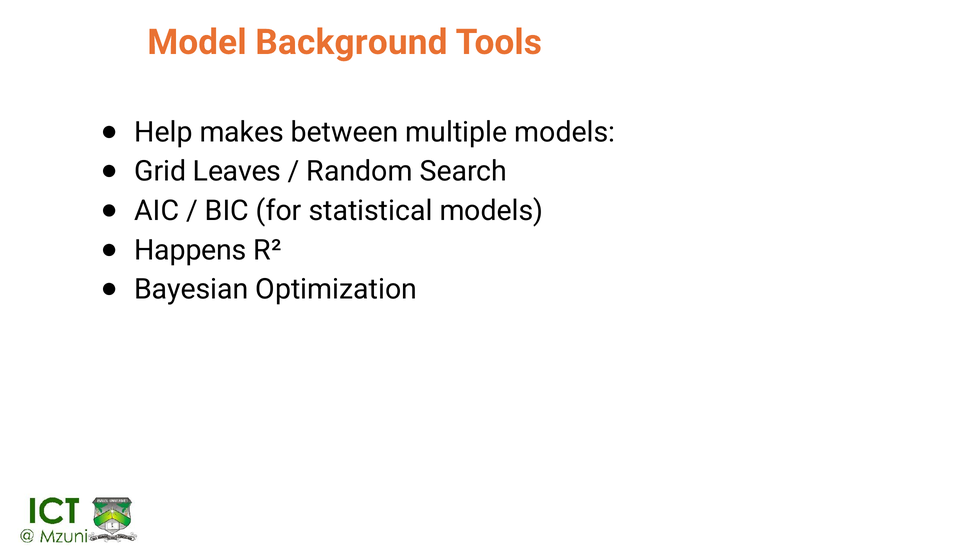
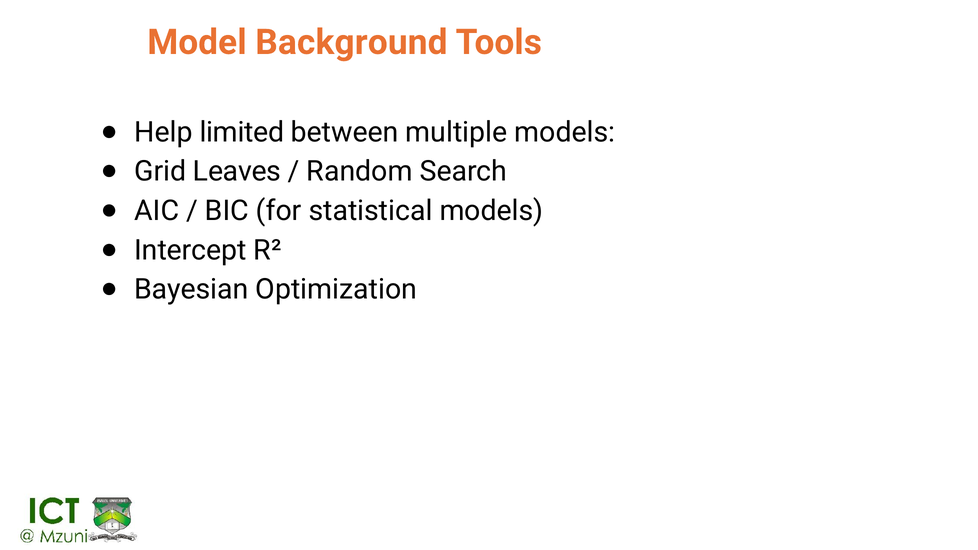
makes: makes -> limited
Happens: Happens -> Intercept
